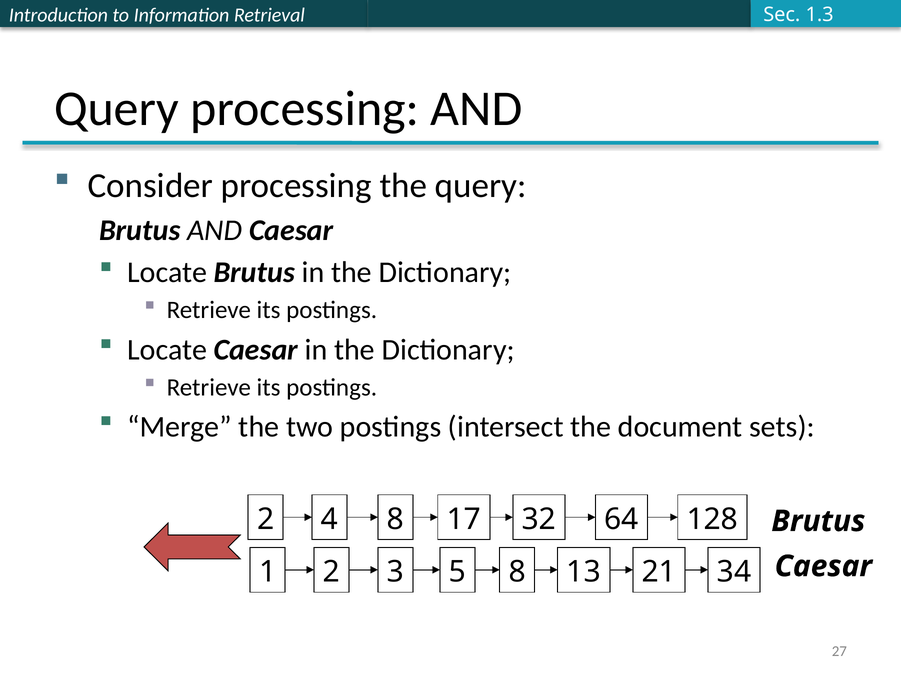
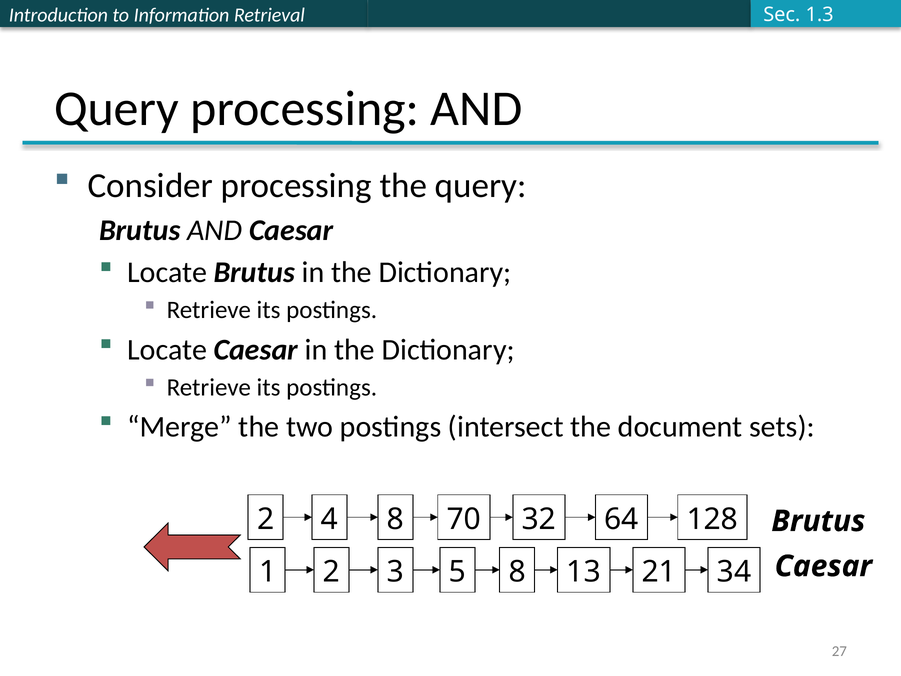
17: 17 -> 70
